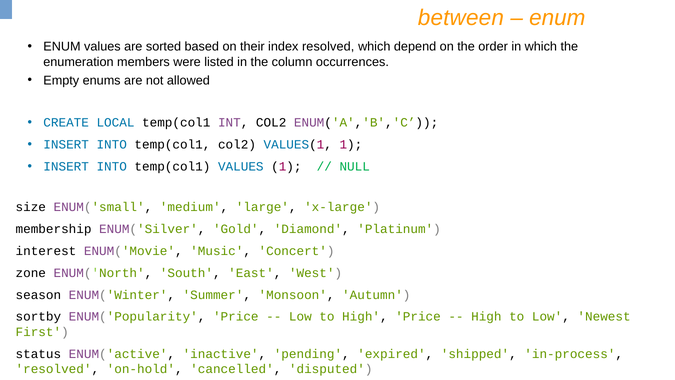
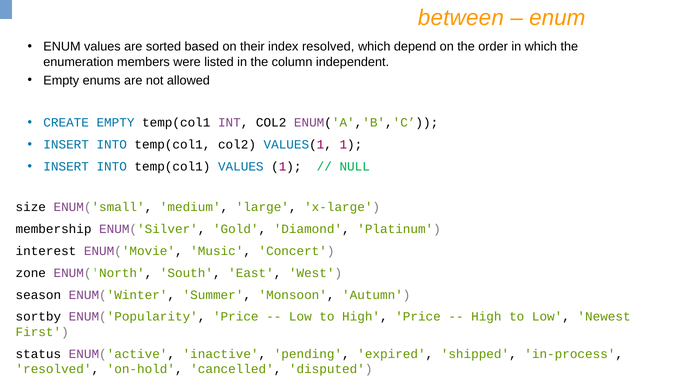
occurrences: occurrences -> independent
CREATE LOCAL: LOCAL -> EMPTY
